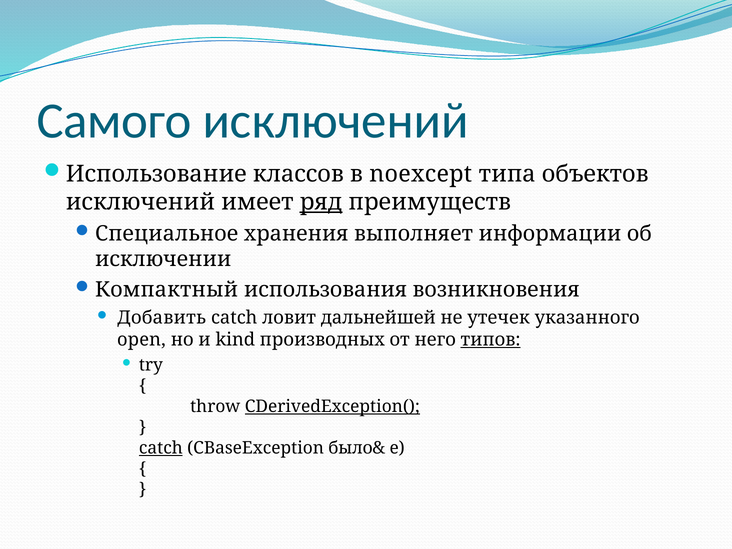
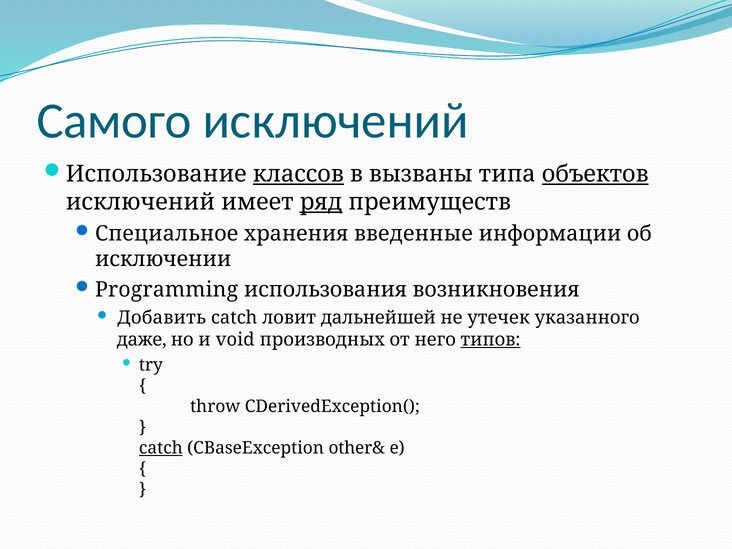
классов underline: none -> present
noexcept: noexcept -> вызваны
объектов underline: none -> present
выполняет: выполняет -> введенные
Компактный: Компактный -> Programming
open: open -> даже
kind: kind -> void
CDerivedException( underline: present -> none
было&: было& -> other&
